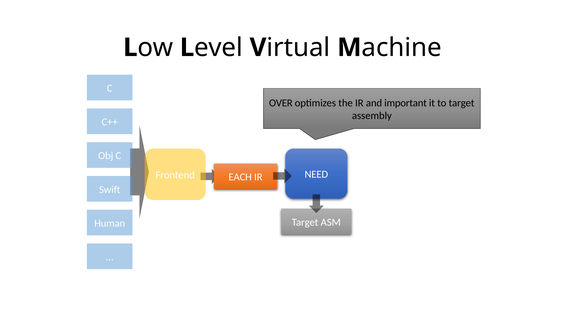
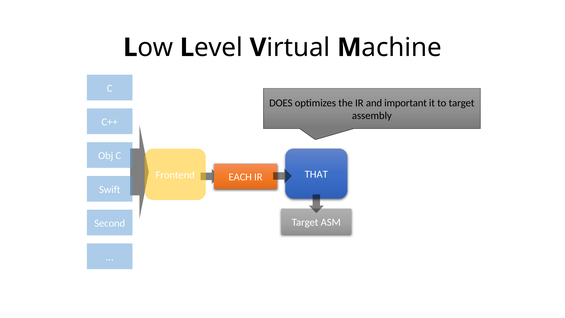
OVER: OVER -> DOES
NEED: NEED -> THAT
Human: Human -> Second
